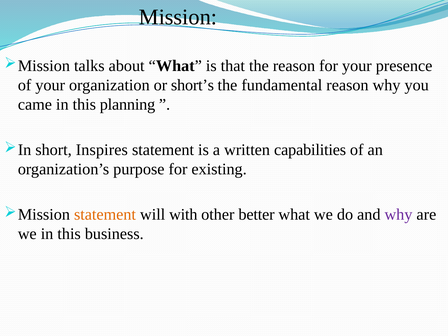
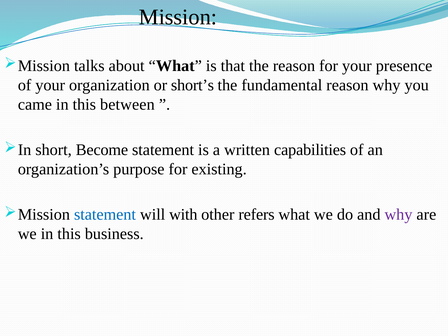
planning: planning -> between
Inspires: Inspires -> Become
statement at (105, 214) colour: orange -> blue
better: better -> refers
